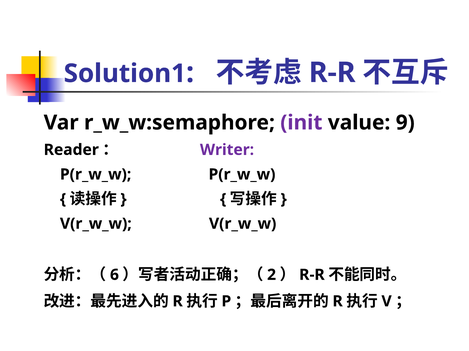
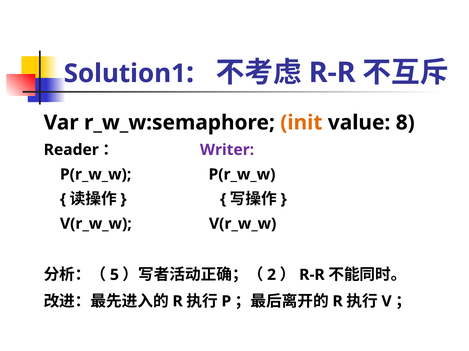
init colour: purple -> orange
9: 9 -> 8
6: 6 -> 5
